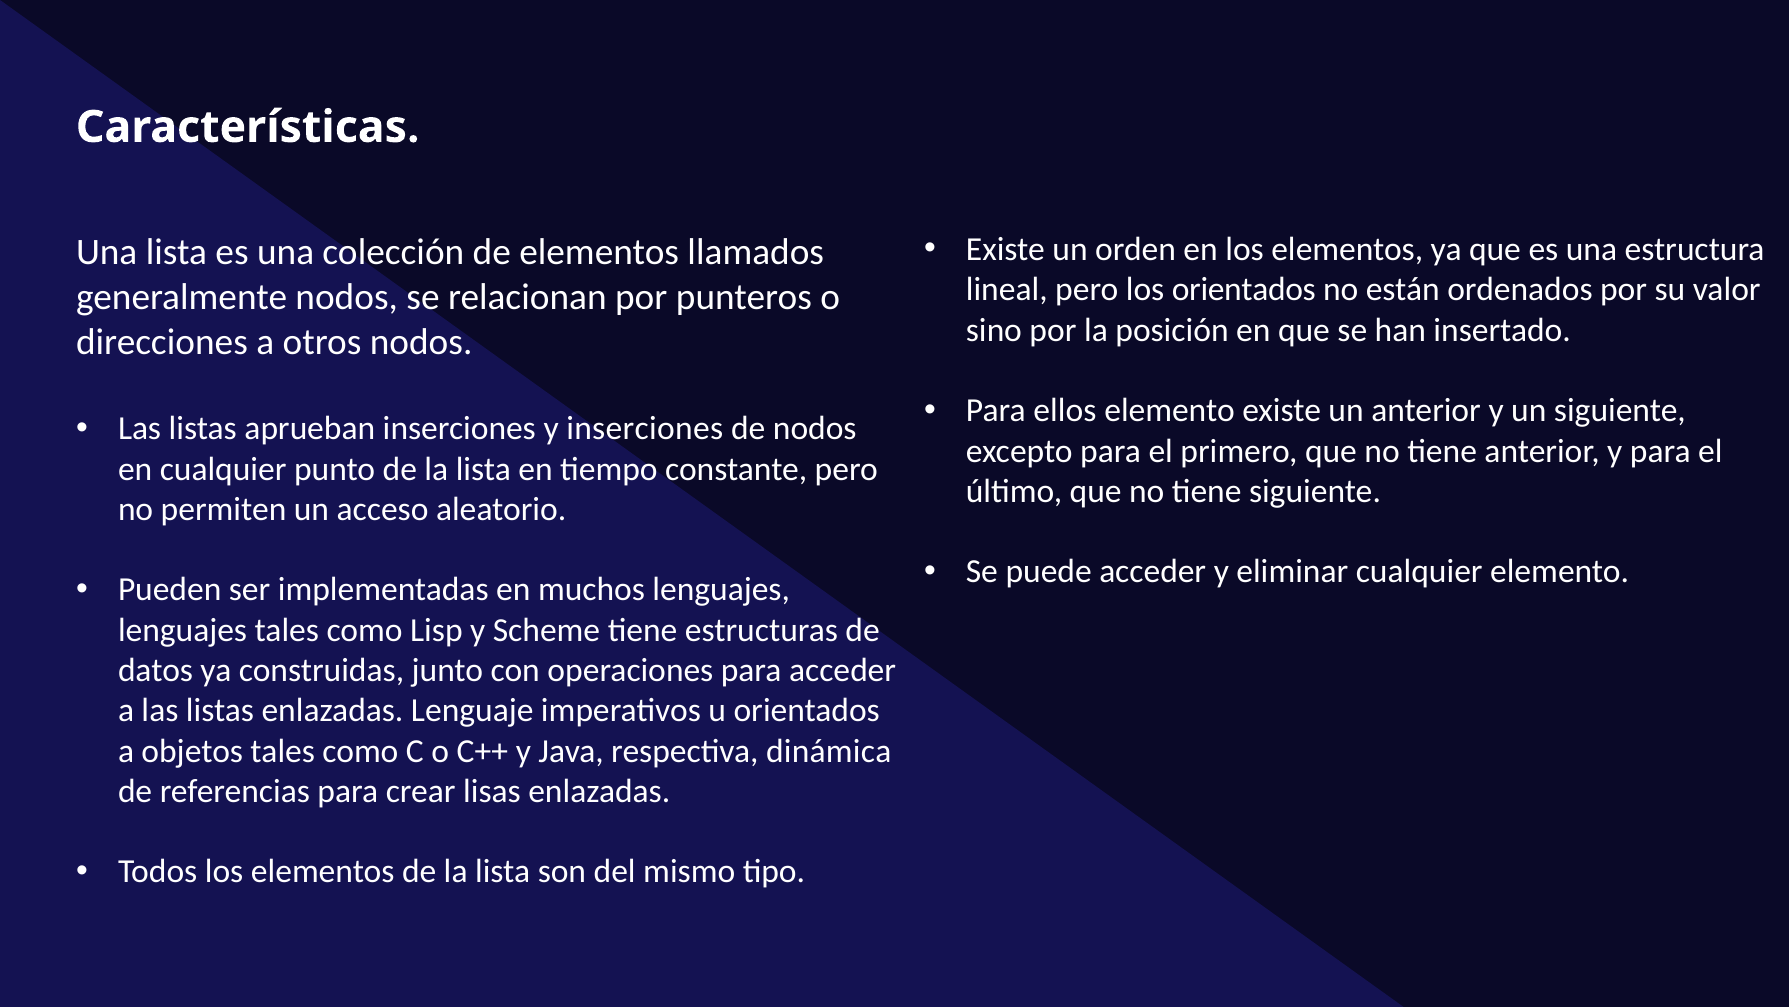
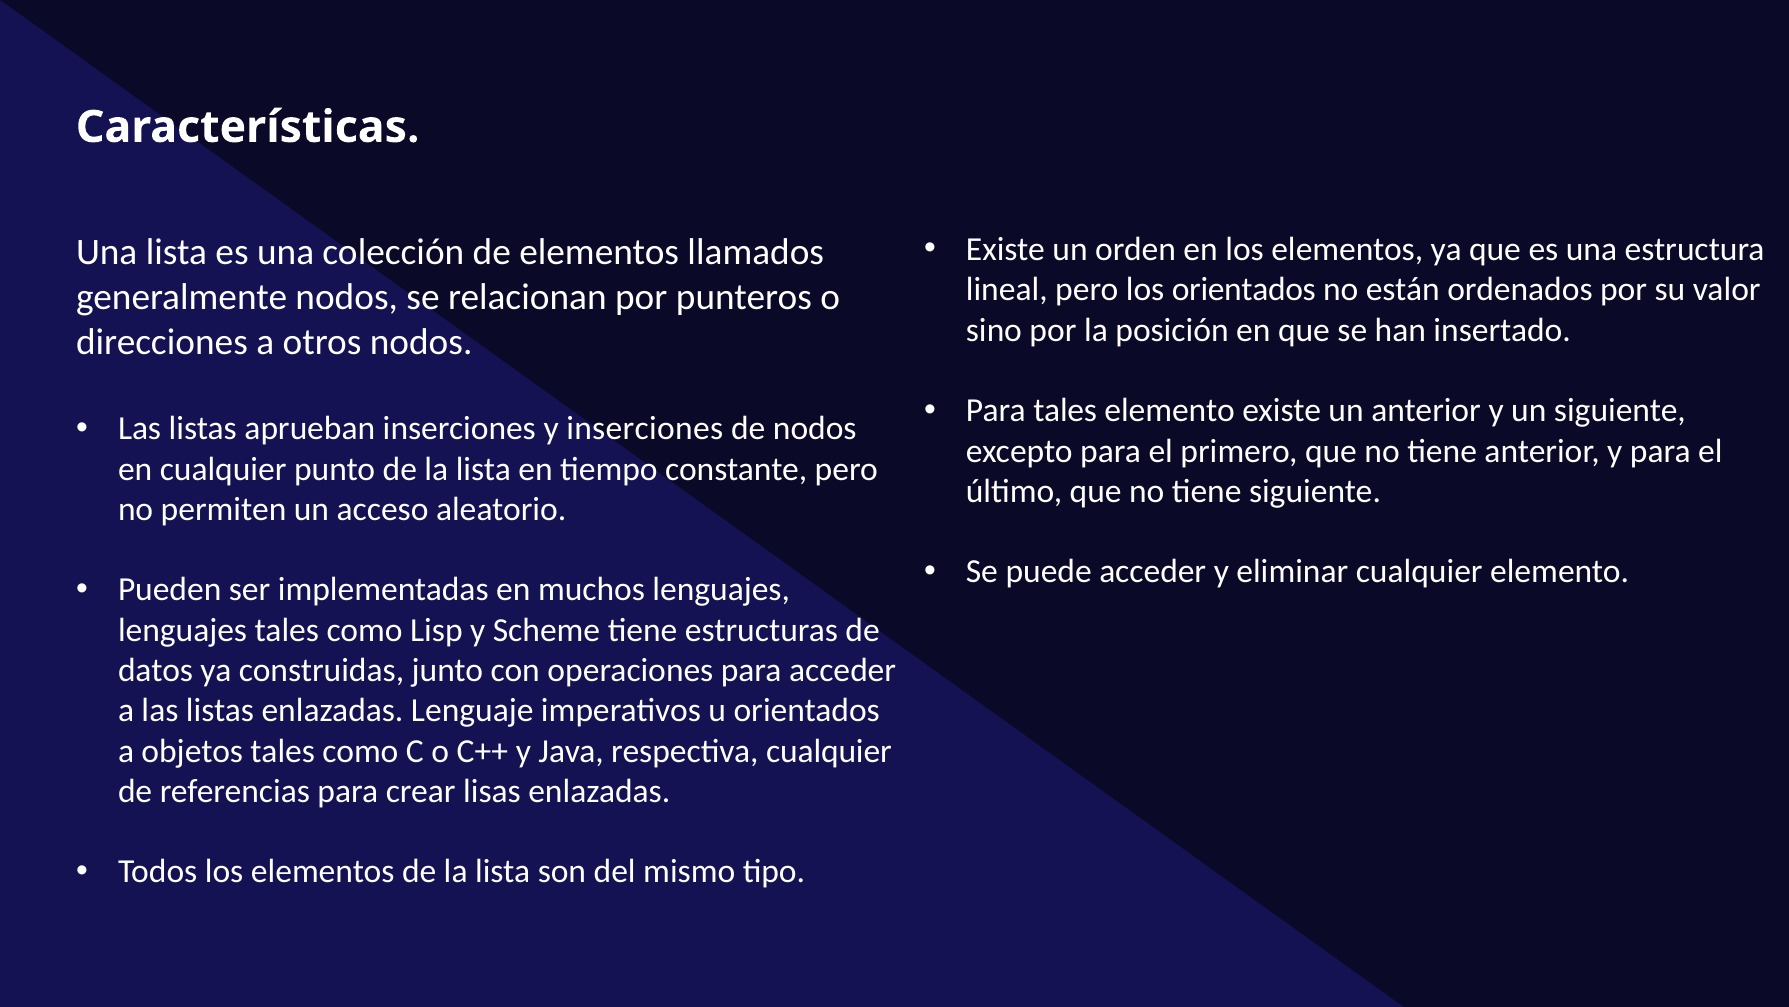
Para ellos: ellos -> tales
respectiva dinámica: dinámica -> cualquier
